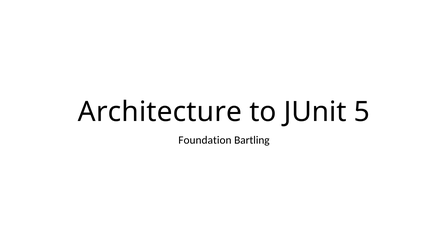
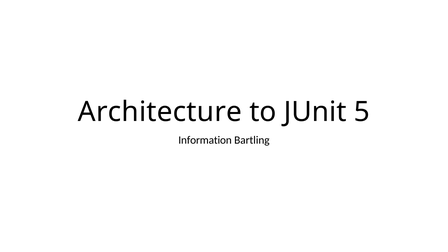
Foundation: Foundation -> Information
